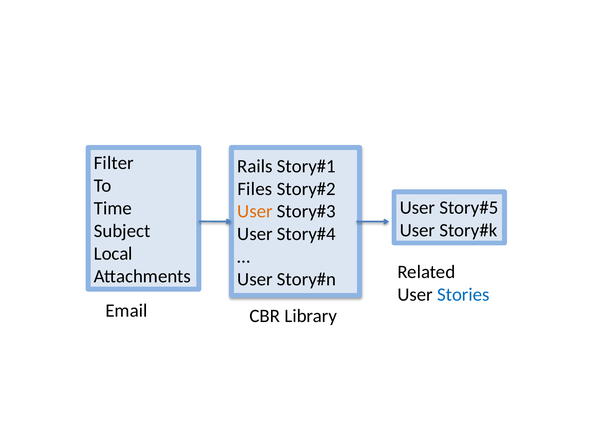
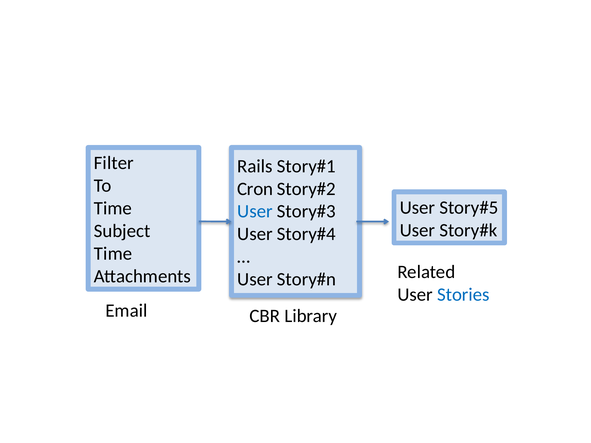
Files: Files -> Cron
User at (255, 212) colour: orange -> blue
Local at (113, 254): Local -> Time
